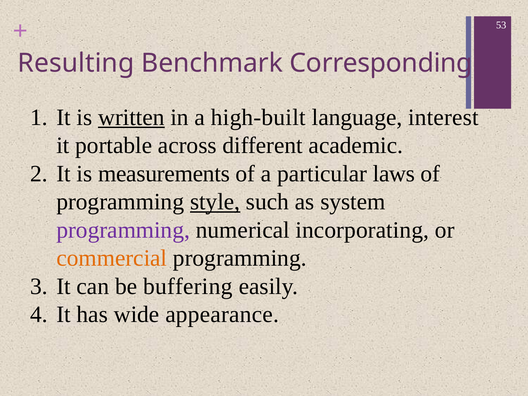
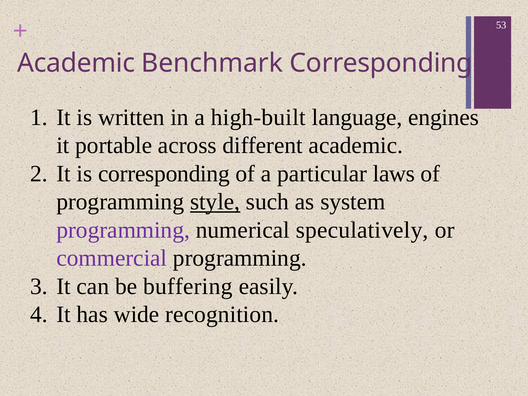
Resulting at (76, 63): Resulting -> Academic
written underline: present -> none
interest: interest -> engines
is measurements: measurements -> corresponding
incorporating: incorporating -> speculatively
commercial colour: orange -> purple
appearance: appearance -> recognition
